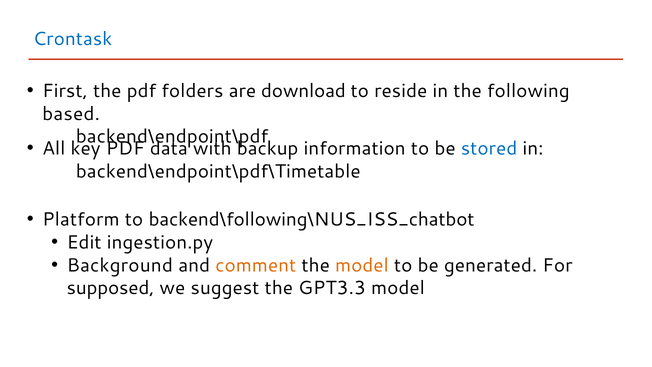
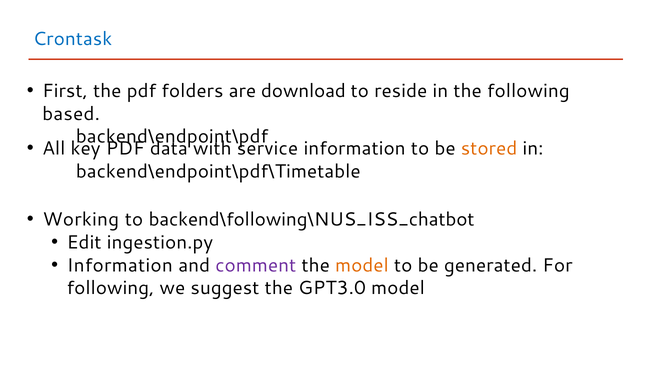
backup: backup -> service
stored colour: blue -> orange
Platform: Platform -> Working
Background at (120, 265): Background -> Information
comment colour: orange -> purple
supposed at (111, 288): supposed -> following
GPT3.3: GPT3.3 -> GPT3.0
